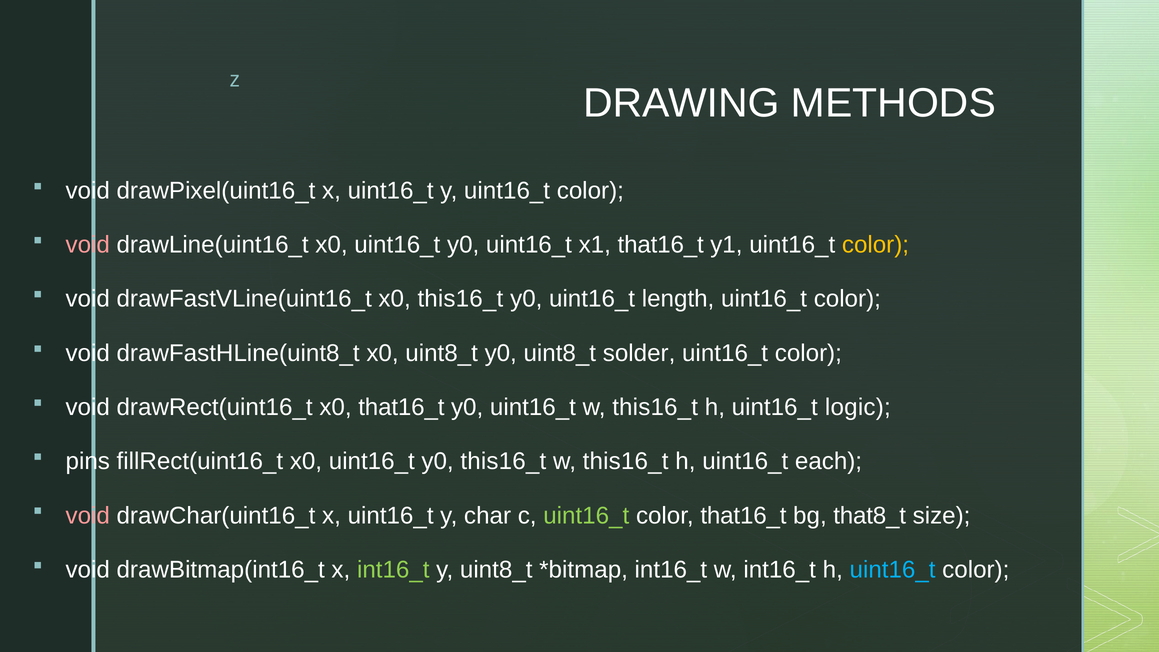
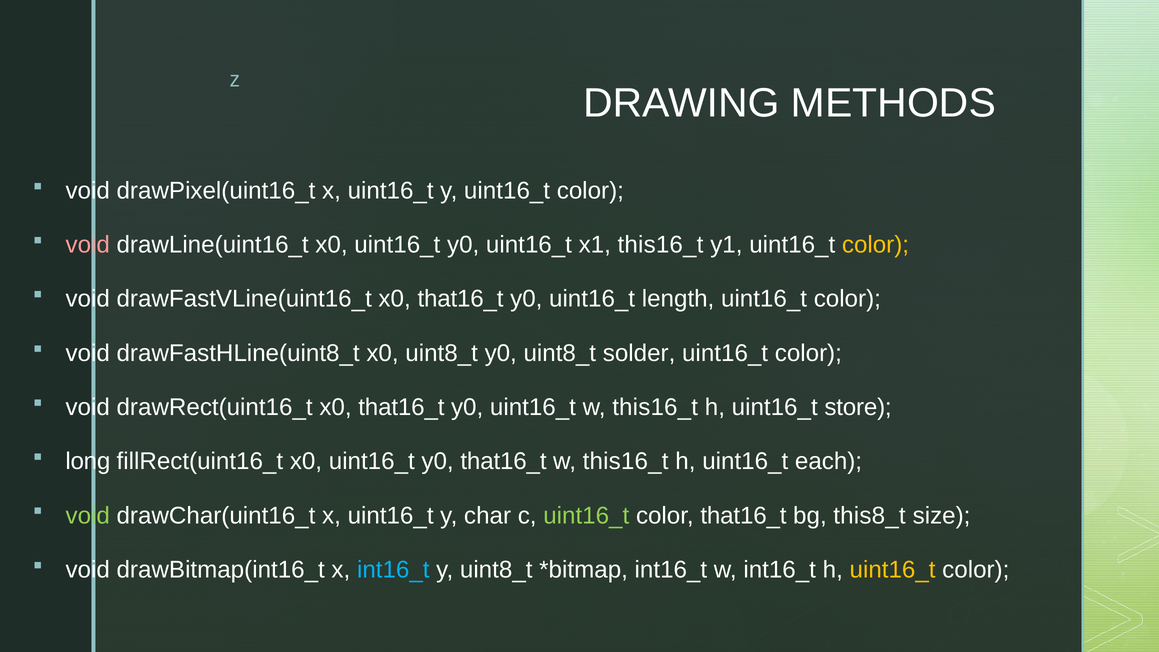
x1 that16_t: that16_t -> this16_t
drawFastVLine(uint16_t x0 this16_t: this16_t -> that16_t
logic: logic -> store
pins: pins -> long
y0 this16_t: this16_t -> that16_t
void at (88, 515) colour: pink -> light green
that8_t: that8_t -> this8_t
int16_t at (393, 570) colour: light green -> light blue
uint16_t at (893, 570) colour: light blue -> yellow
